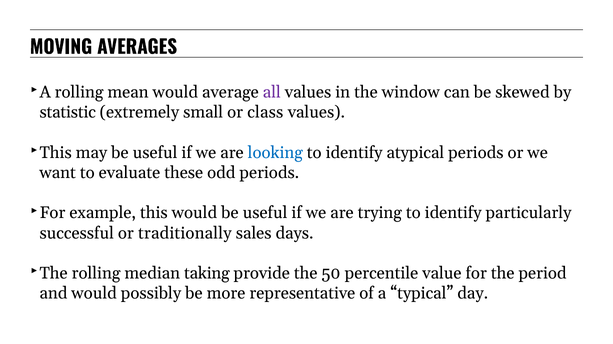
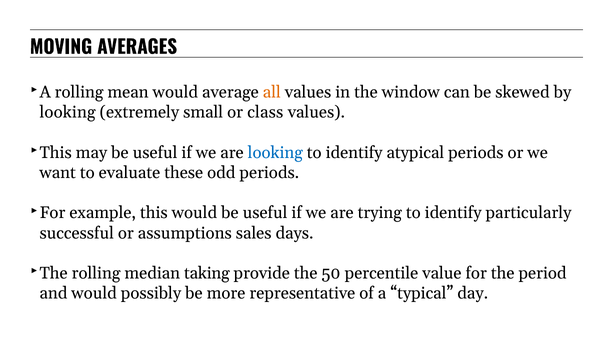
all colour: purple -> orange
statistic at (68, 112): statistic -> looking
traditionally: traditionally -> assumptions
